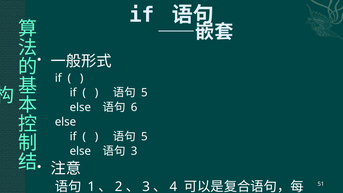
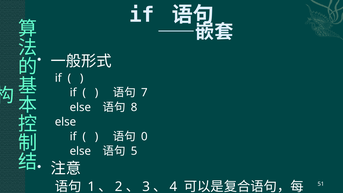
5 at (144, 93): 5 -> 7
6: 6 -> 8
5 at (144, 137): 5 -> 0
3 at (134, 151): 3 -> 5
